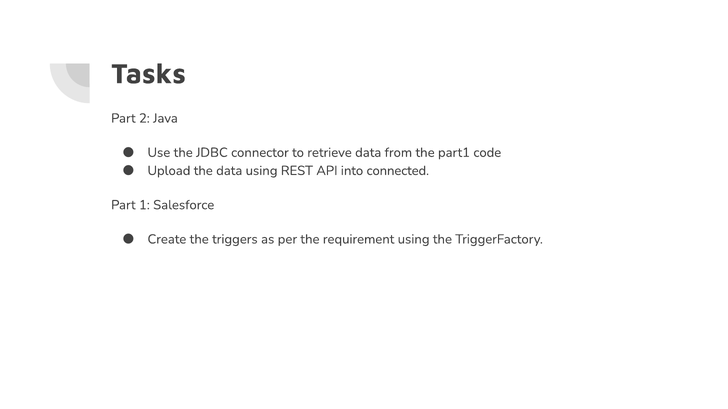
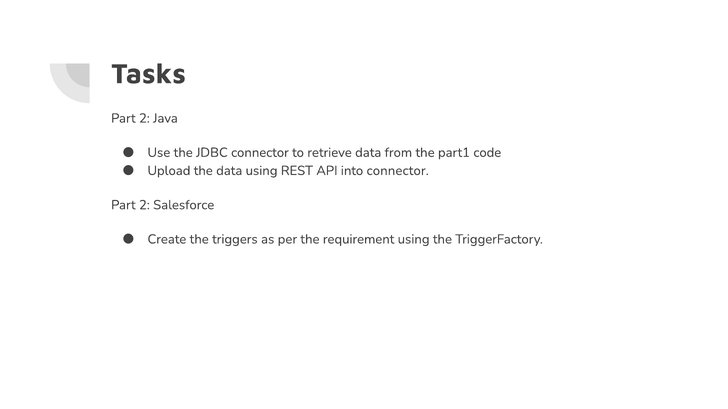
into connected: connected -> connector
1 at (144, 205): 1 -> 2
